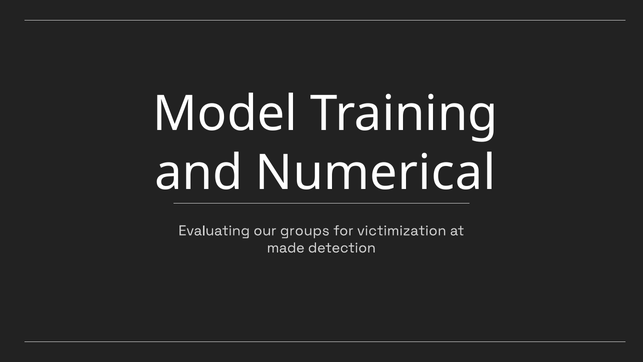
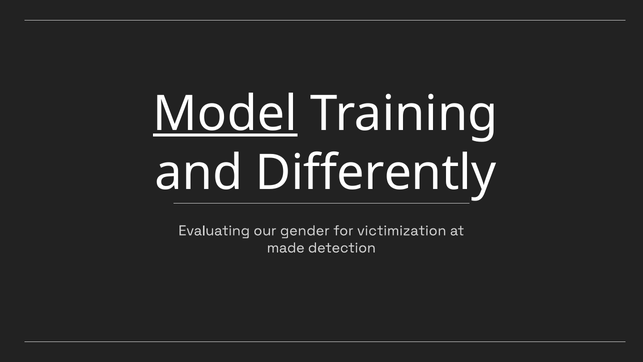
Model underline: none -> present
Numerical: Numerical -> Differently
groups: groups -> gender
